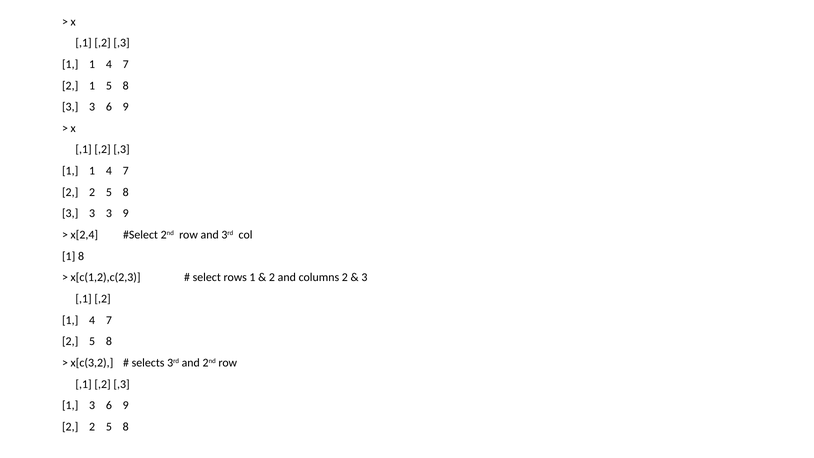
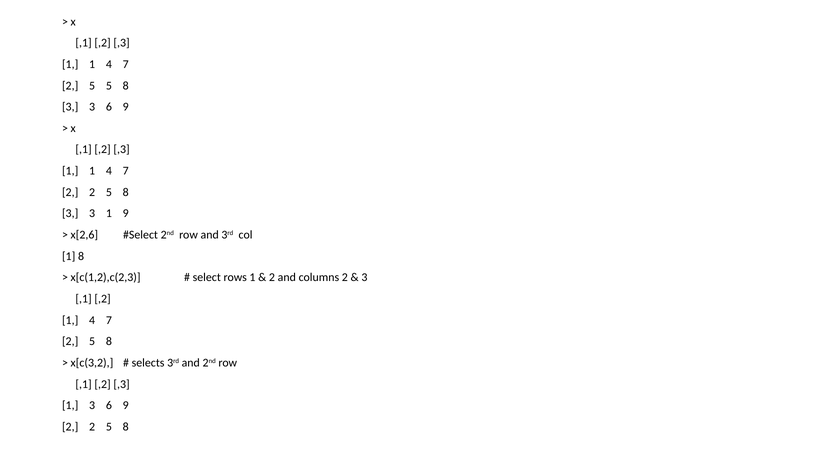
1 at (92, 86): 1 -> 5
3 3 3: 3 -> 1
x[2,4: x[2,4 -> x[2,6
